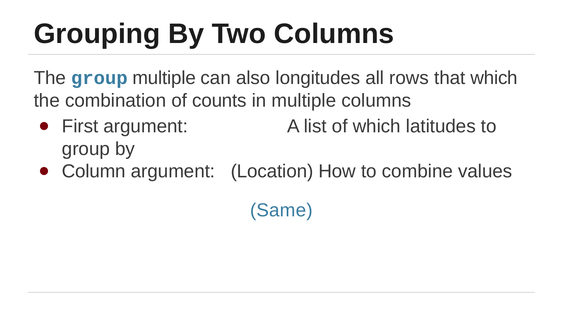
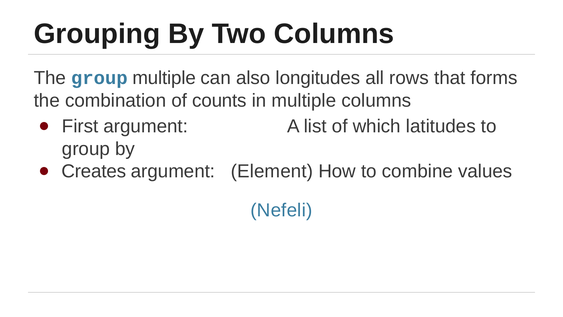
that which: which -> forms
Column: Column -> Creates
Location: Location -> Element
Same: Same -> Nefeli
